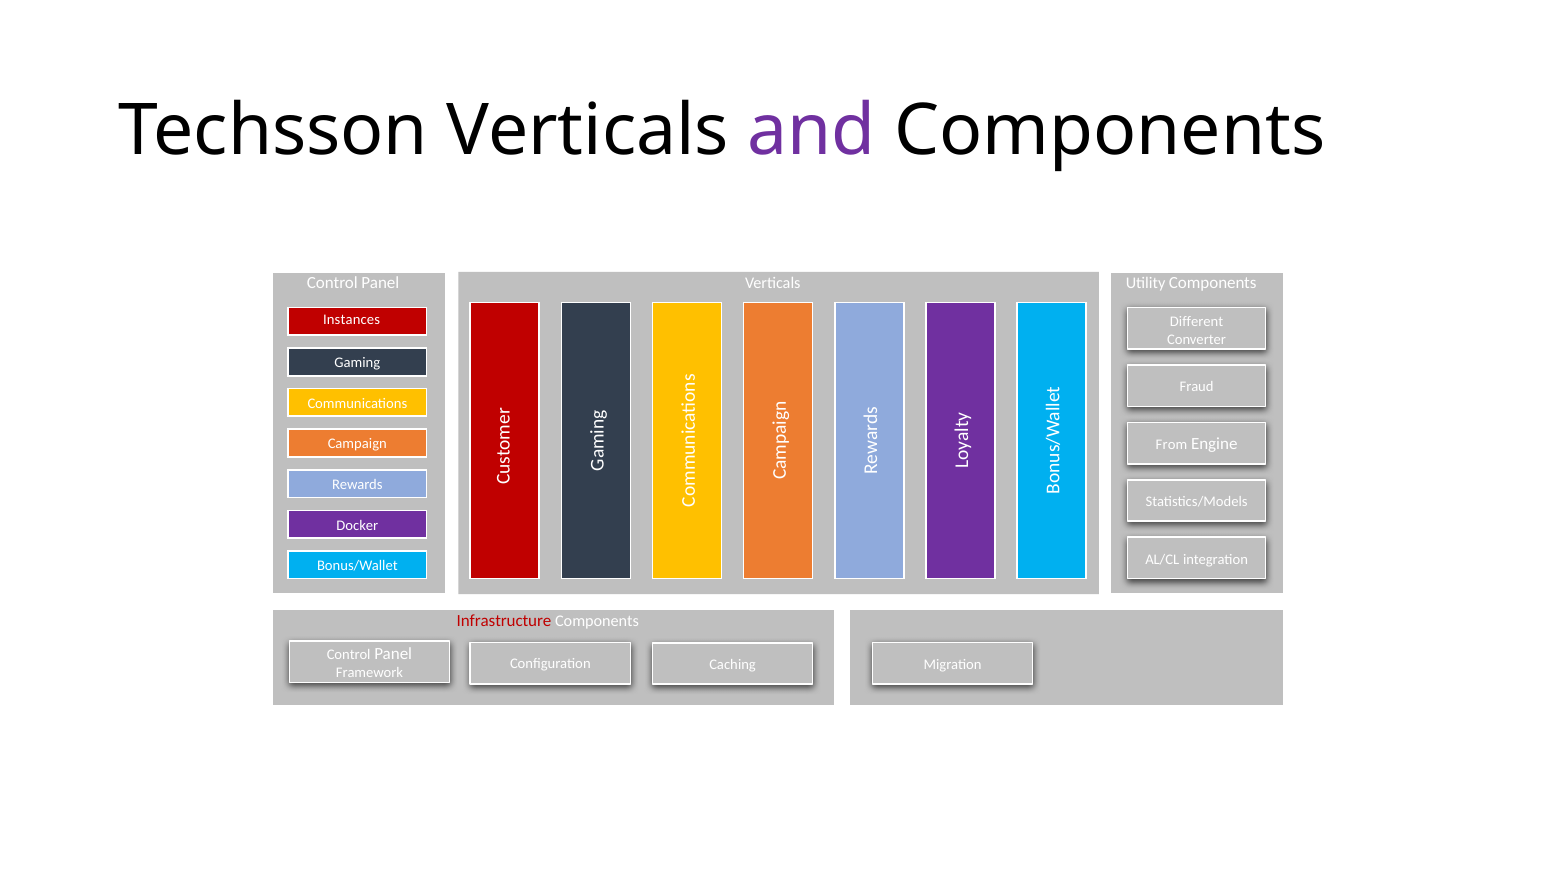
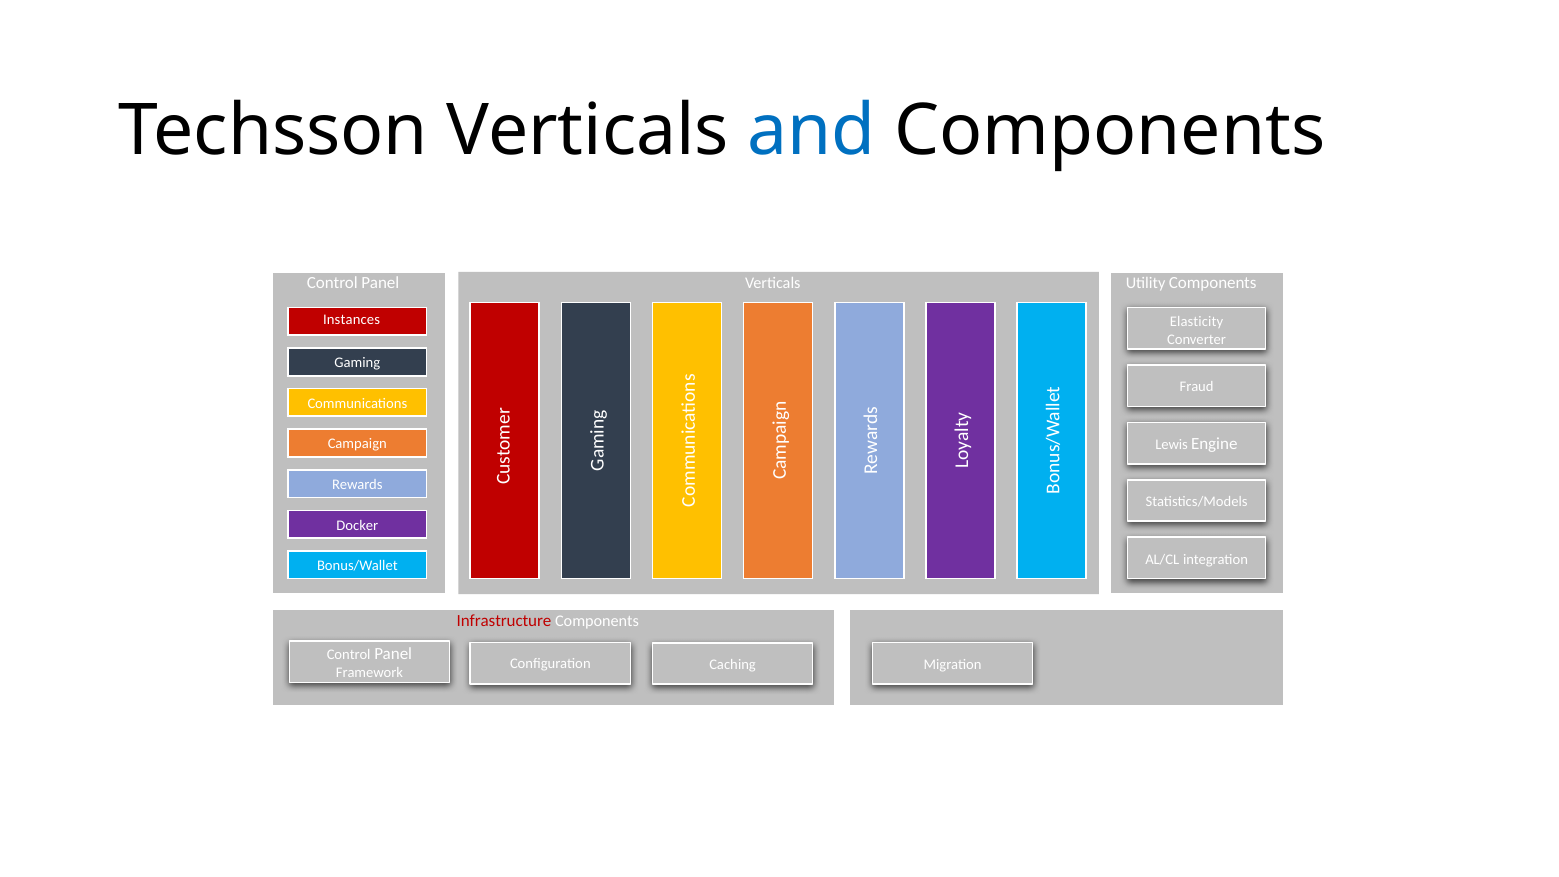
and colour: purple -> blue
Different: Different -> Elasticity
From: From -> Lewis
